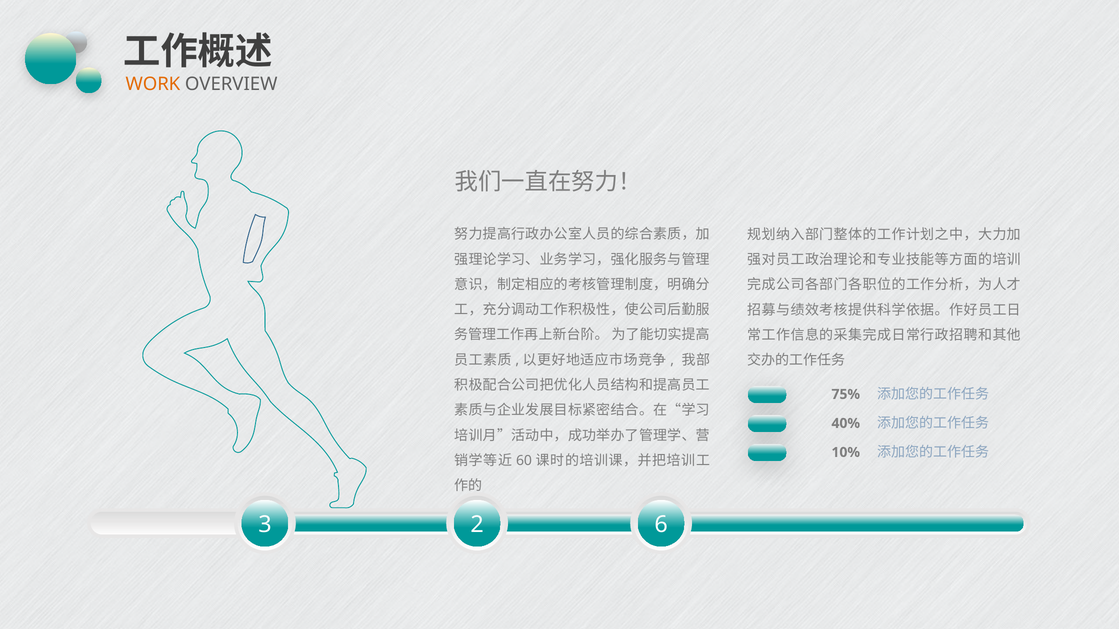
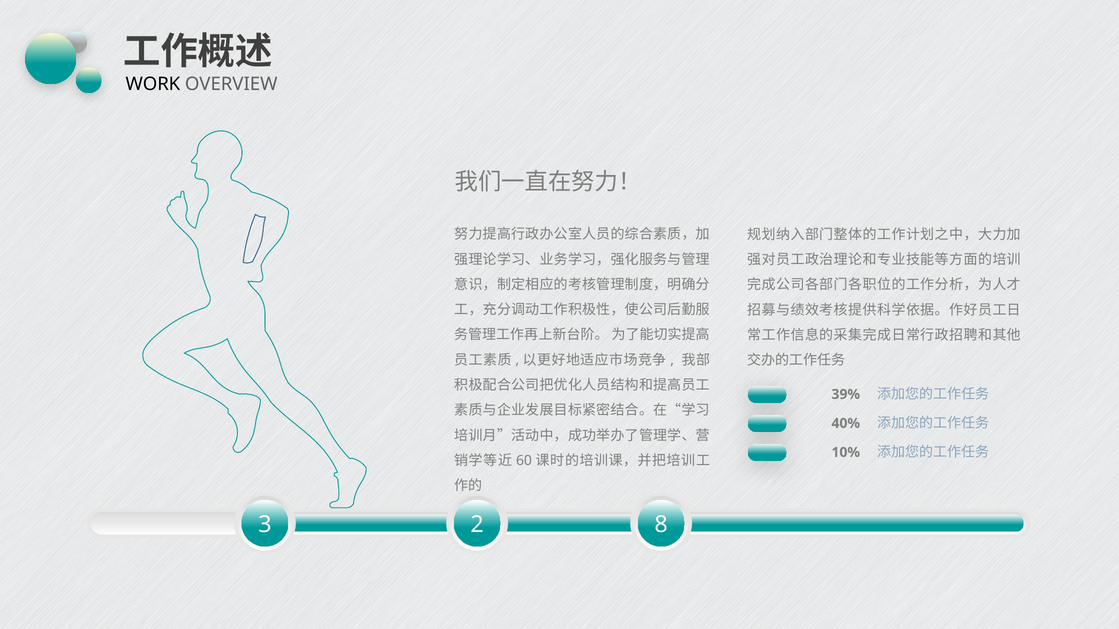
WORK colour: orange -> black
75%: 75% -> 39%
6: 6 -> 8
